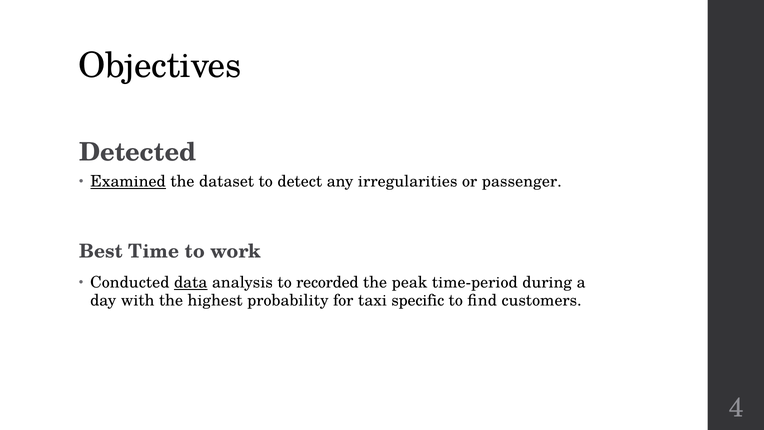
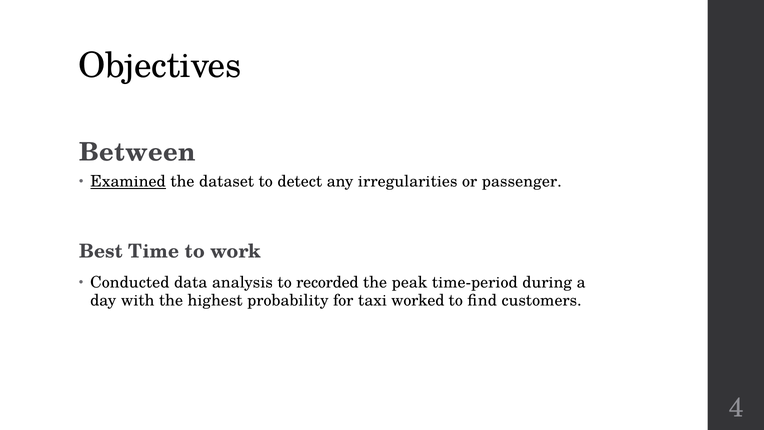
Detected: Detected -> Between
data underline: present -> none
specific: specific -> worked
